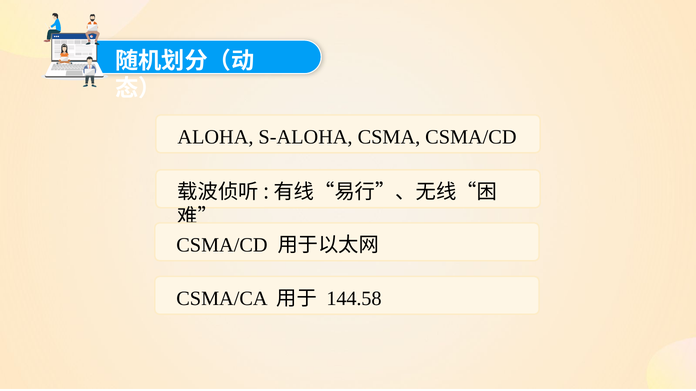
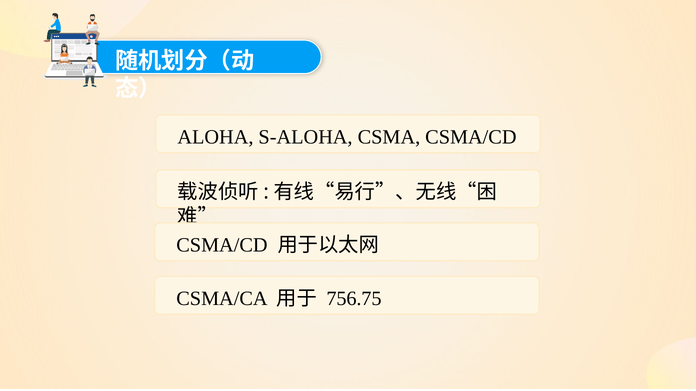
144.58: 144.58 -> 756.75
